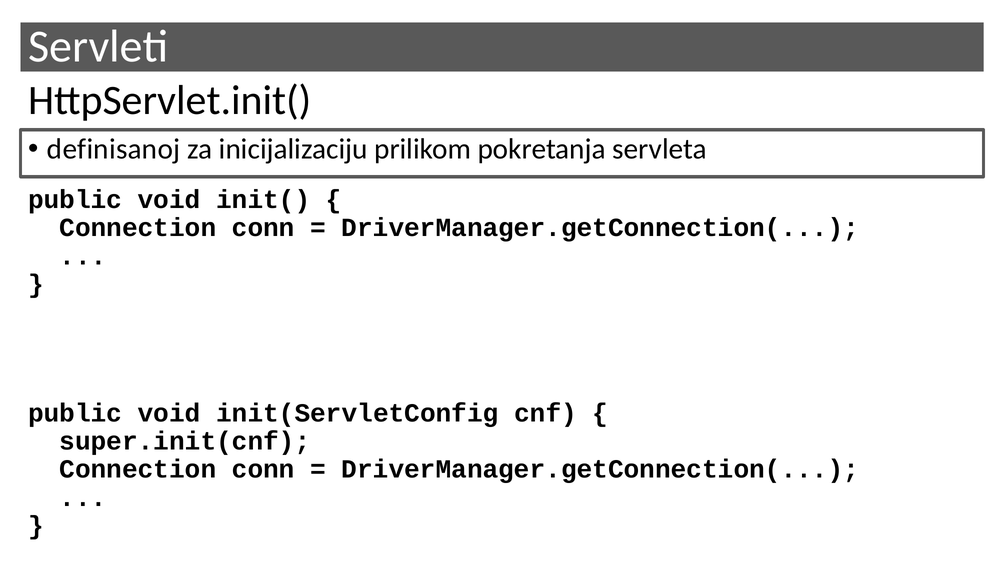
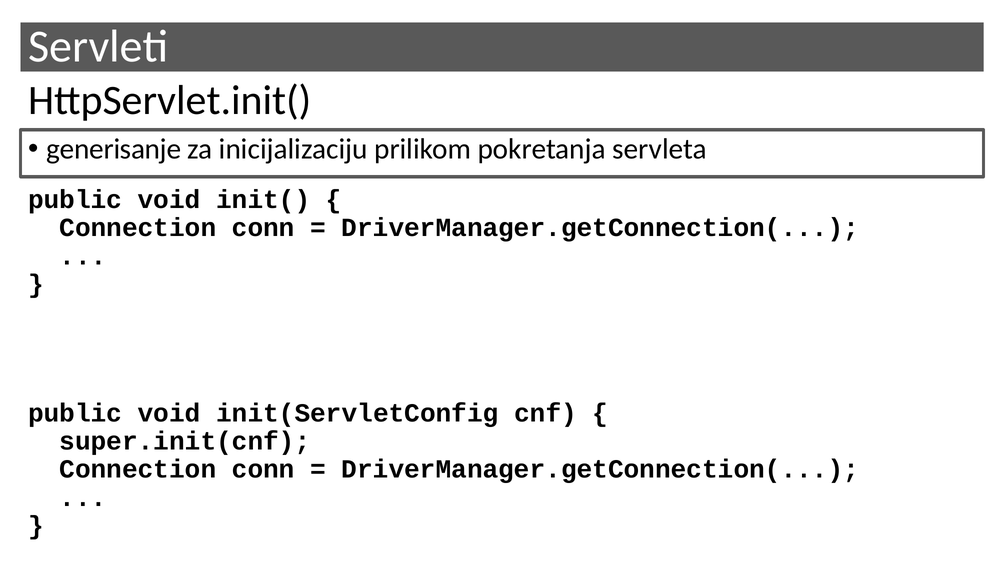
definisanoj: definisanoj -> generisanje
